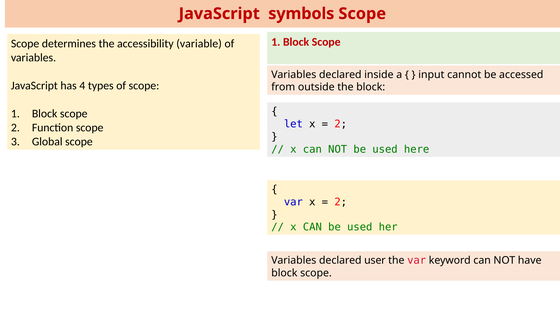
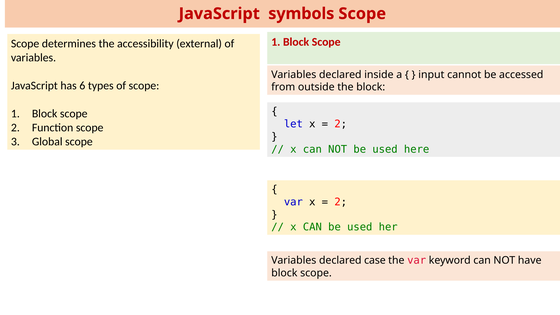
variable: variable -> external
4: 4 -> 6
user: user -> case
